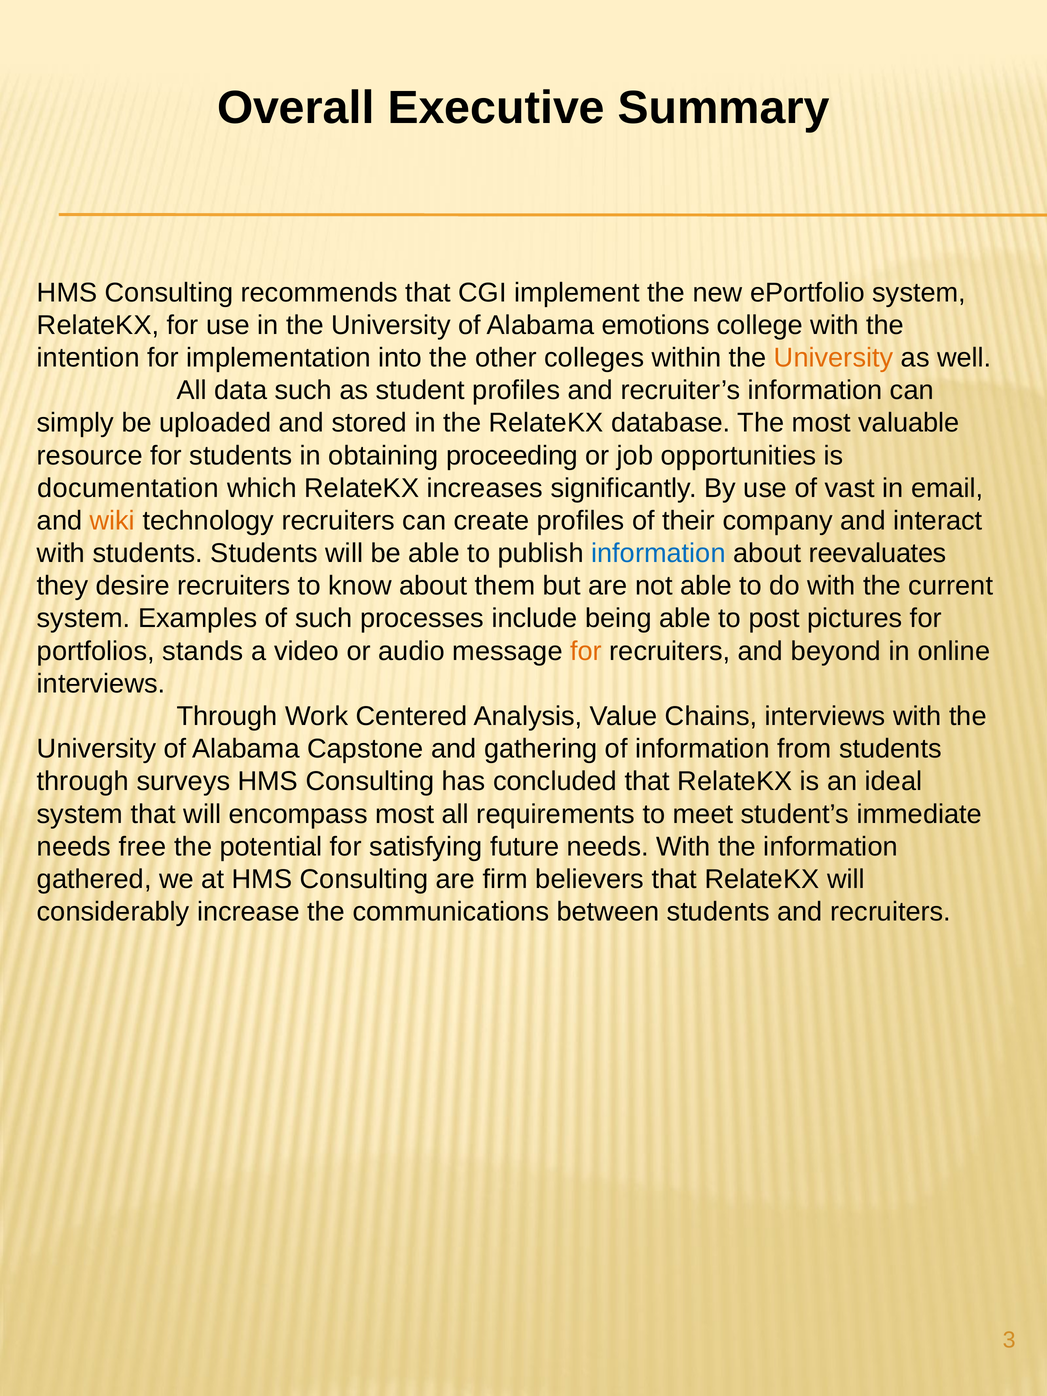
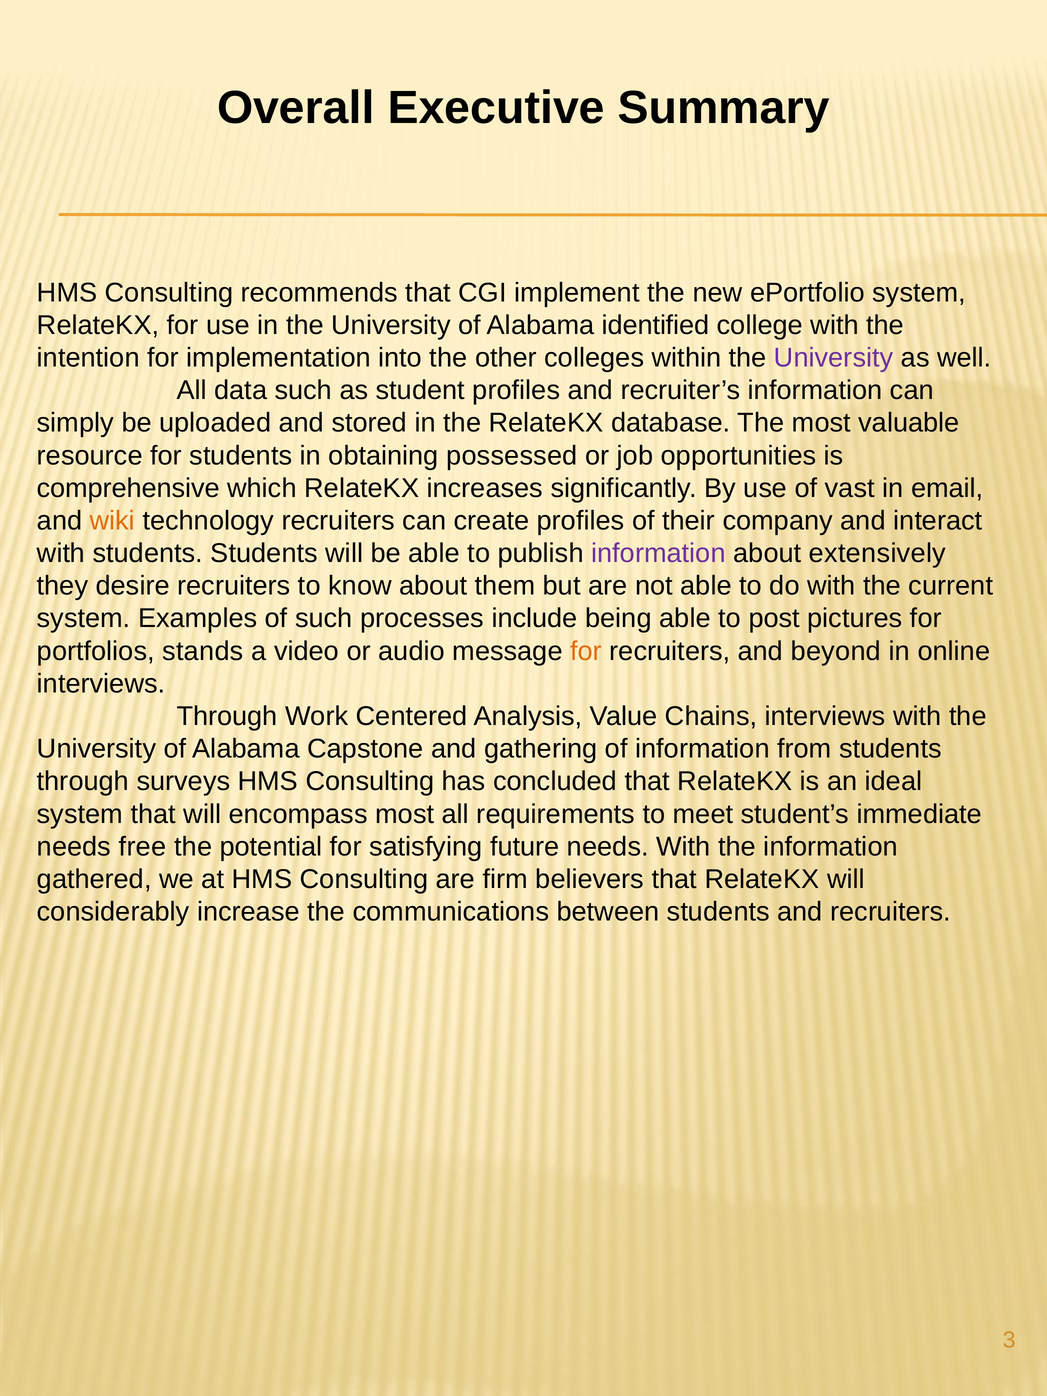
emotions: emotions -> identified
University at (834, 358) colour: orange -> purple
proceeding: proceeding -> possessed
documentation: documentation -> comprehensive
information at (658, 553) colour: blue -> purple
reevaluates: reevaluates -> extensively
